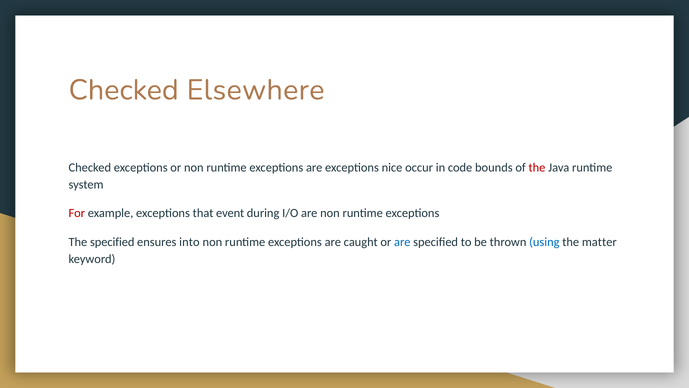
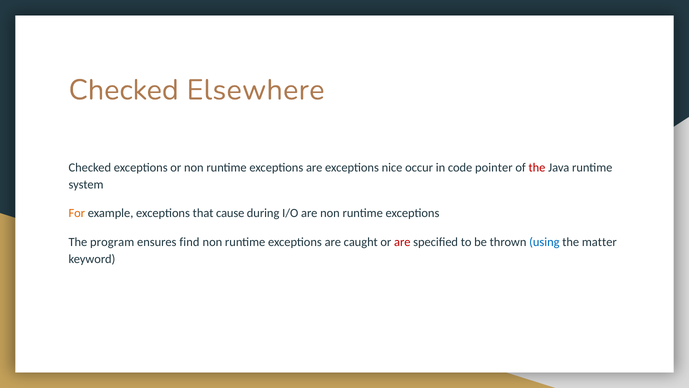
bounds: bounds -> pointer
For colour: red -> orange
event: event -> cause
The specified: specified -> program
into: into -> find
are at (402, 242) colour: blue -> red
